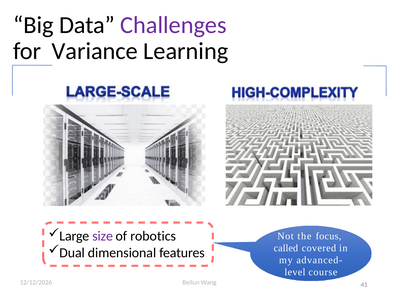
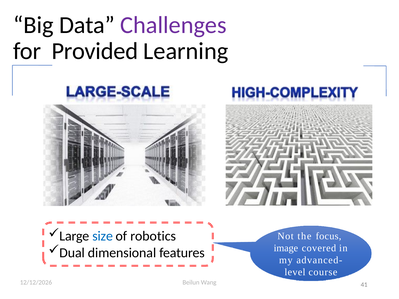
Variance: Variance -> Provided
size colour: purple -> blue
called: called -> image
